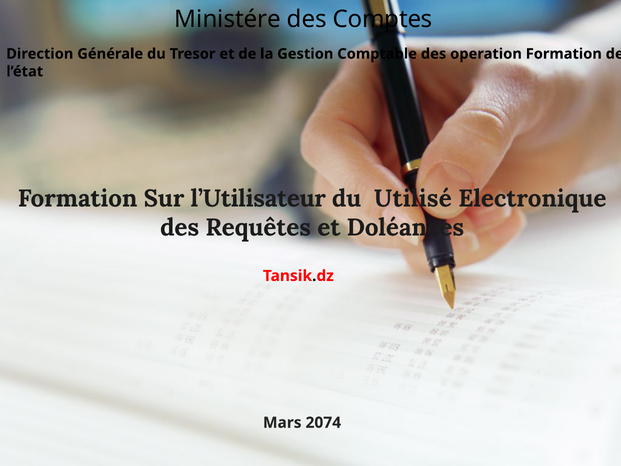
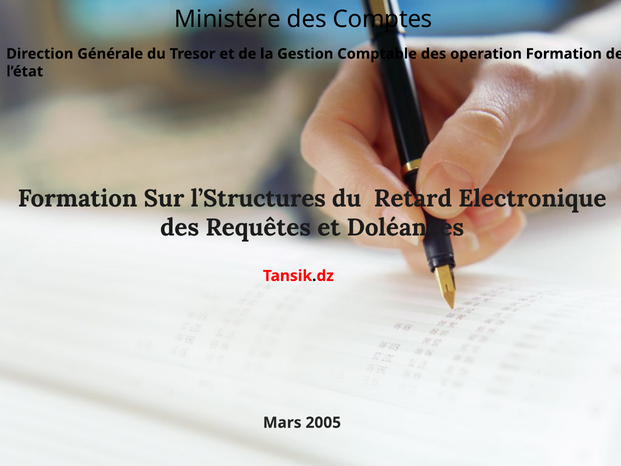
l’Utilisateur: l’Utilisateur -> l’Structures
Utilisé: Utilisé -> Retard
2074: 2074 -> 2005
